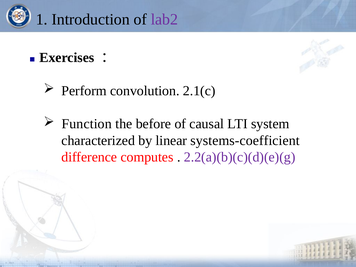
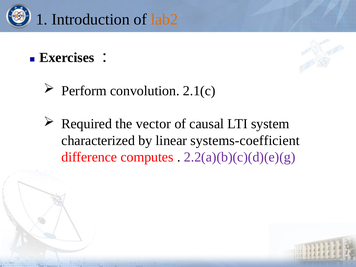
lab2 colour: purple -> orange
Function: Function -> Required
before: before -> vector
